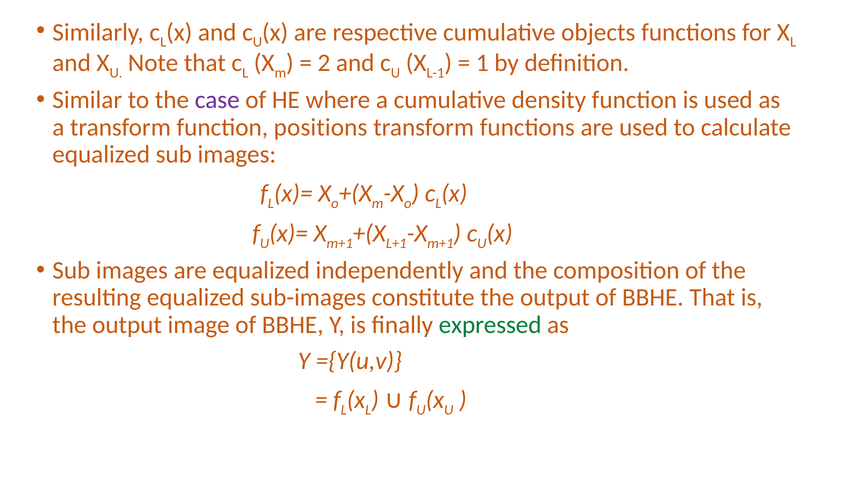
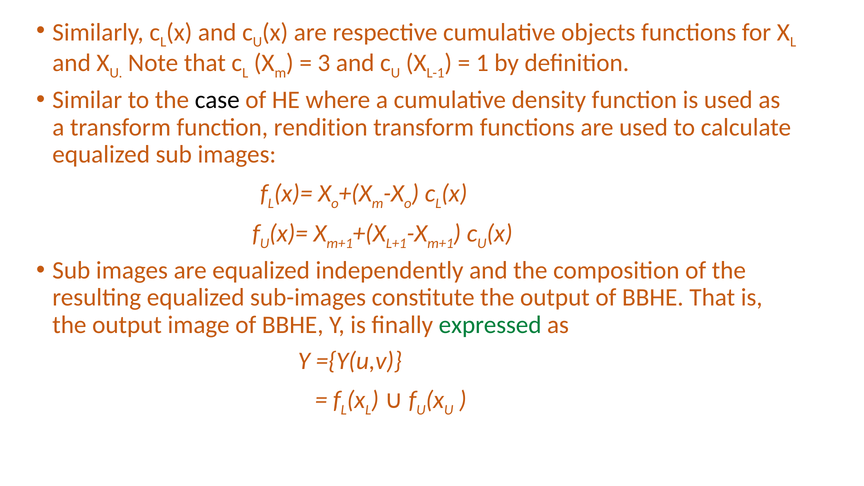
2: 2 -> 3
case colour: purple -> black
positions: positions -> rendition
